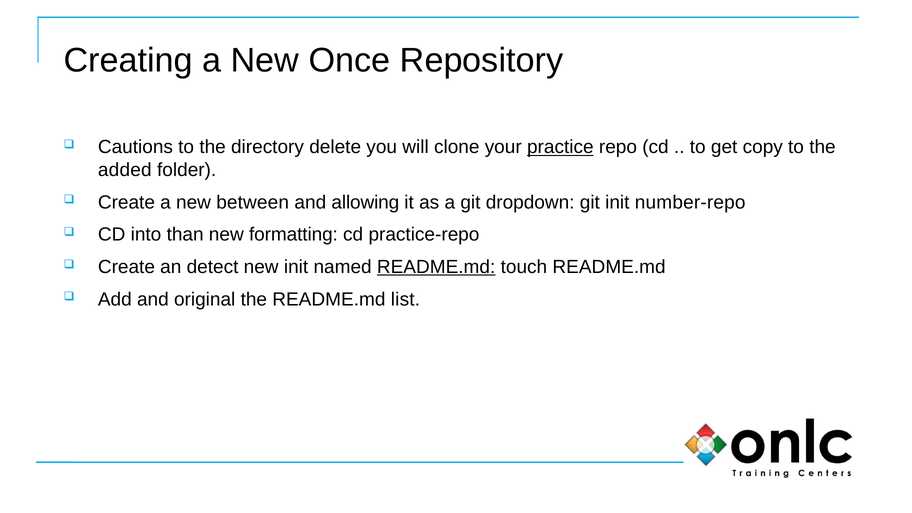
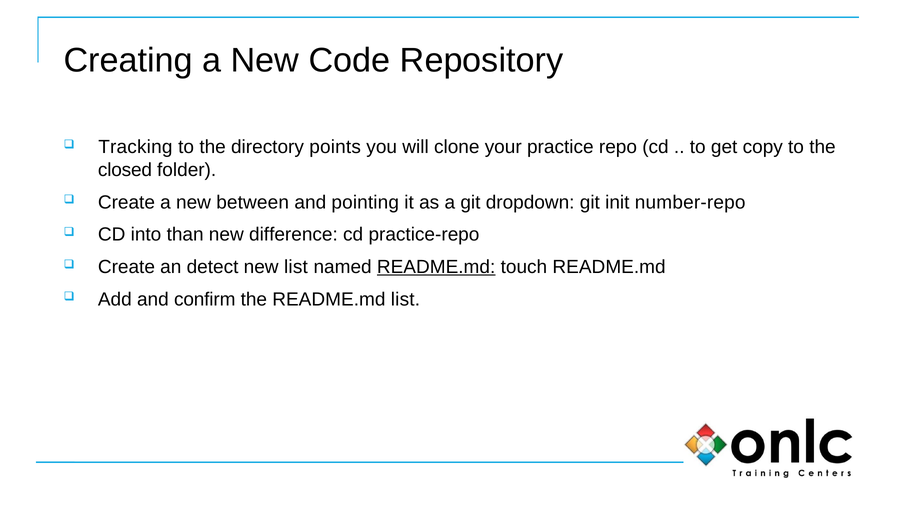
Once: Once -> Code
Cautions: Cautions -> Tracking
delete: delete -> points
practice underline: present -> none
added: added -> closed
allowing: allowing -> pointing
formatting: formatting -> difference
new init: init -> list
original: original -> confirm
